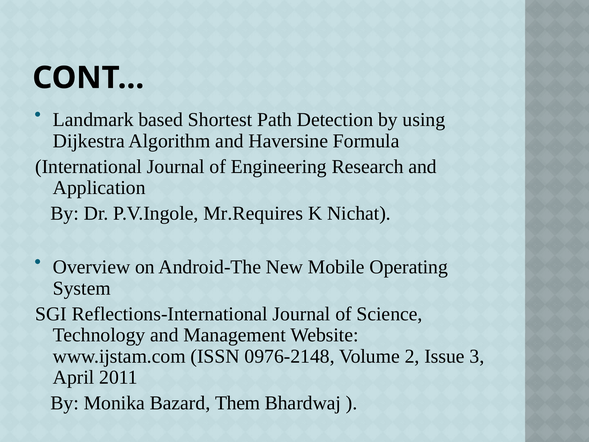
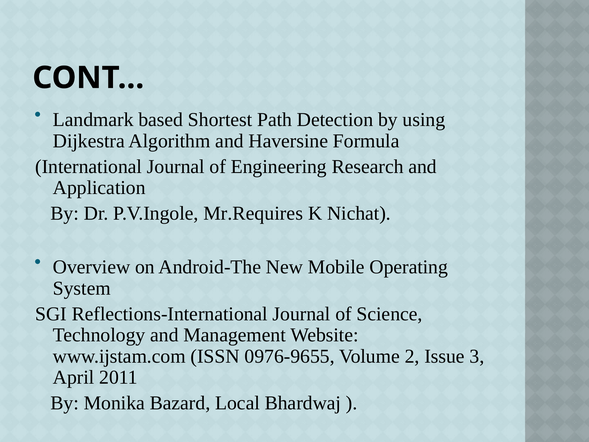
0976-2148: 0976-2148 -> 0976-9655
Them: Them -> Local
